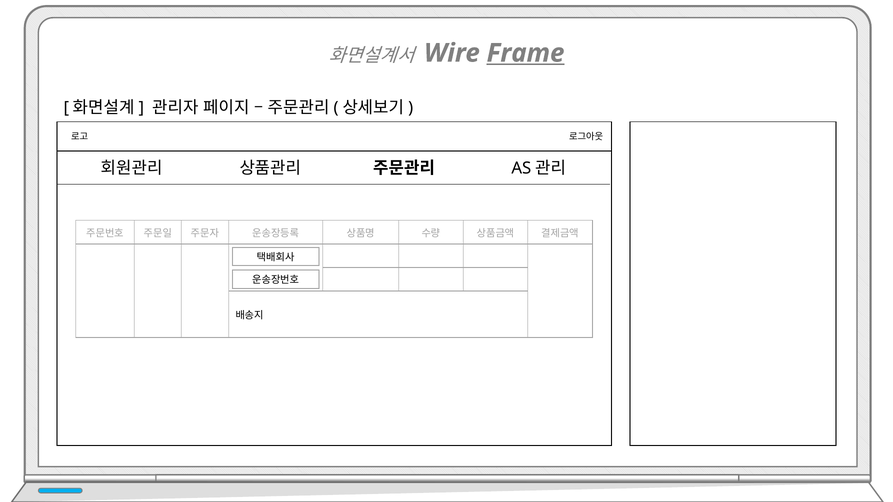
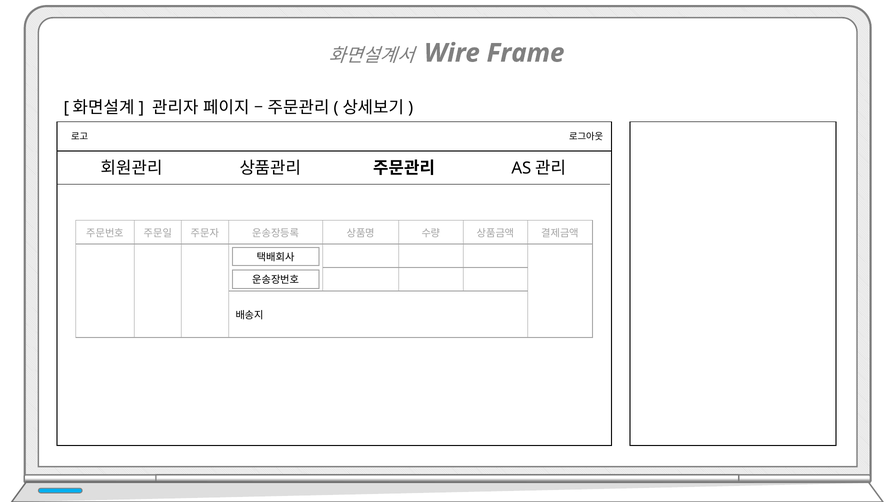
Frame underline: present -> none
